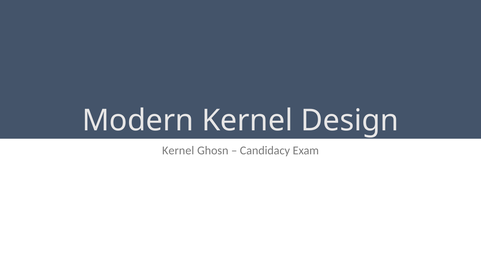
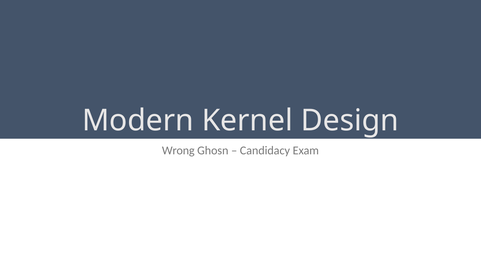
Kernel at (178, 150): Kernel -> Wrong
